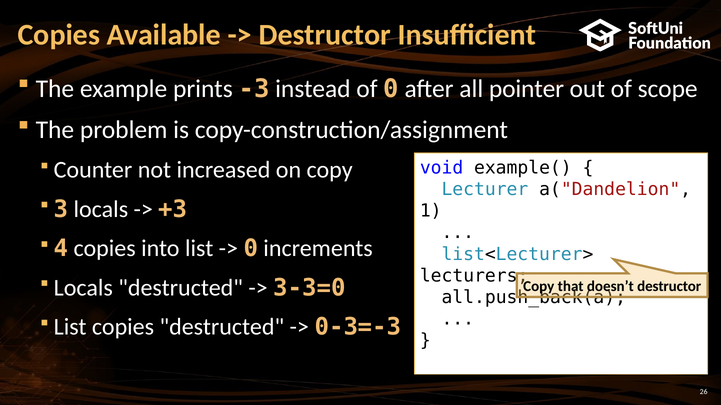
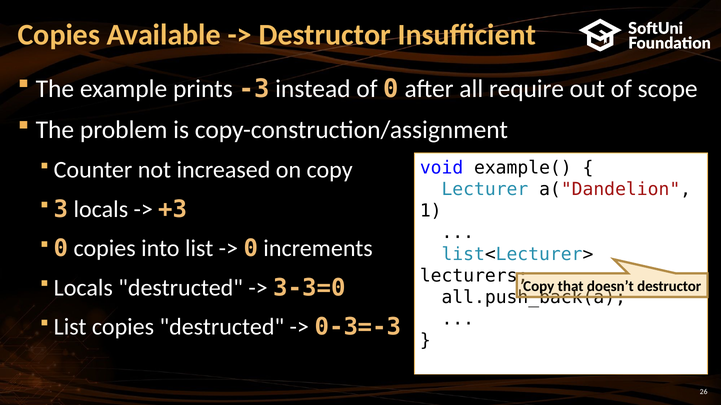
pointer: pointer -> require
4 at (61, 249): 4 -> 0
